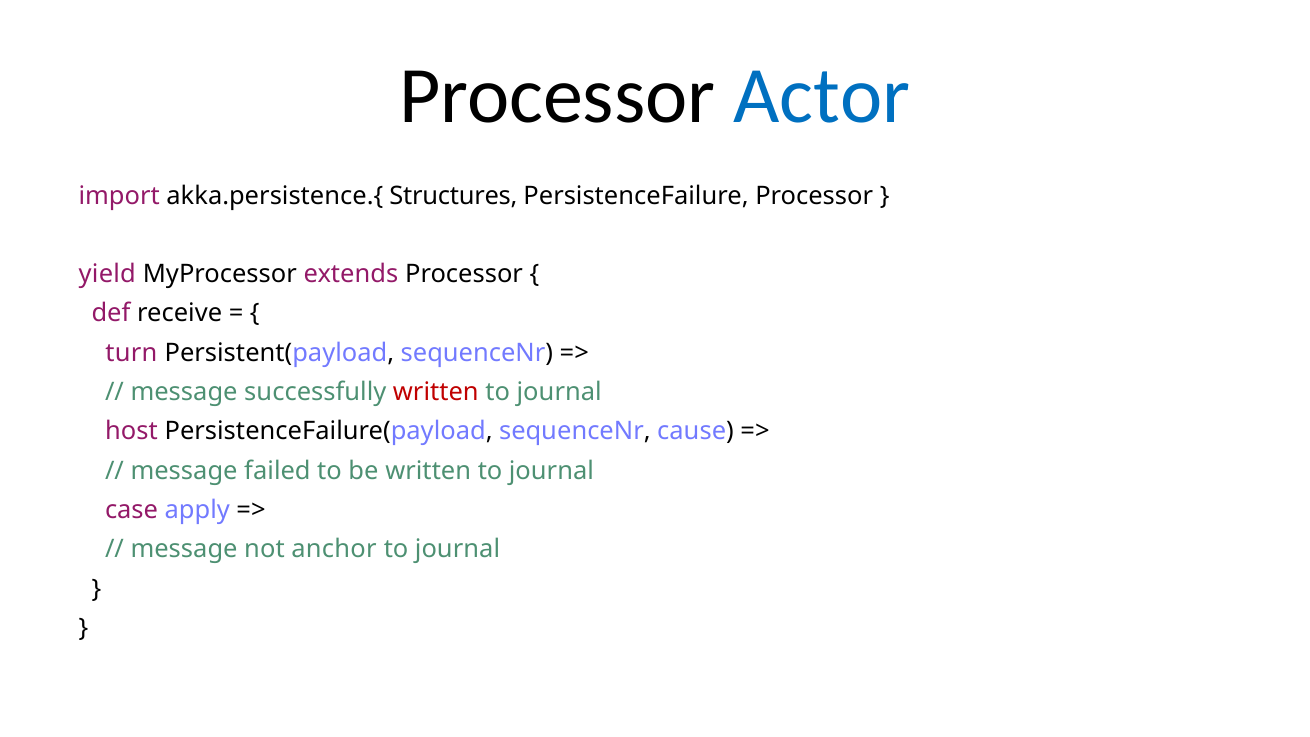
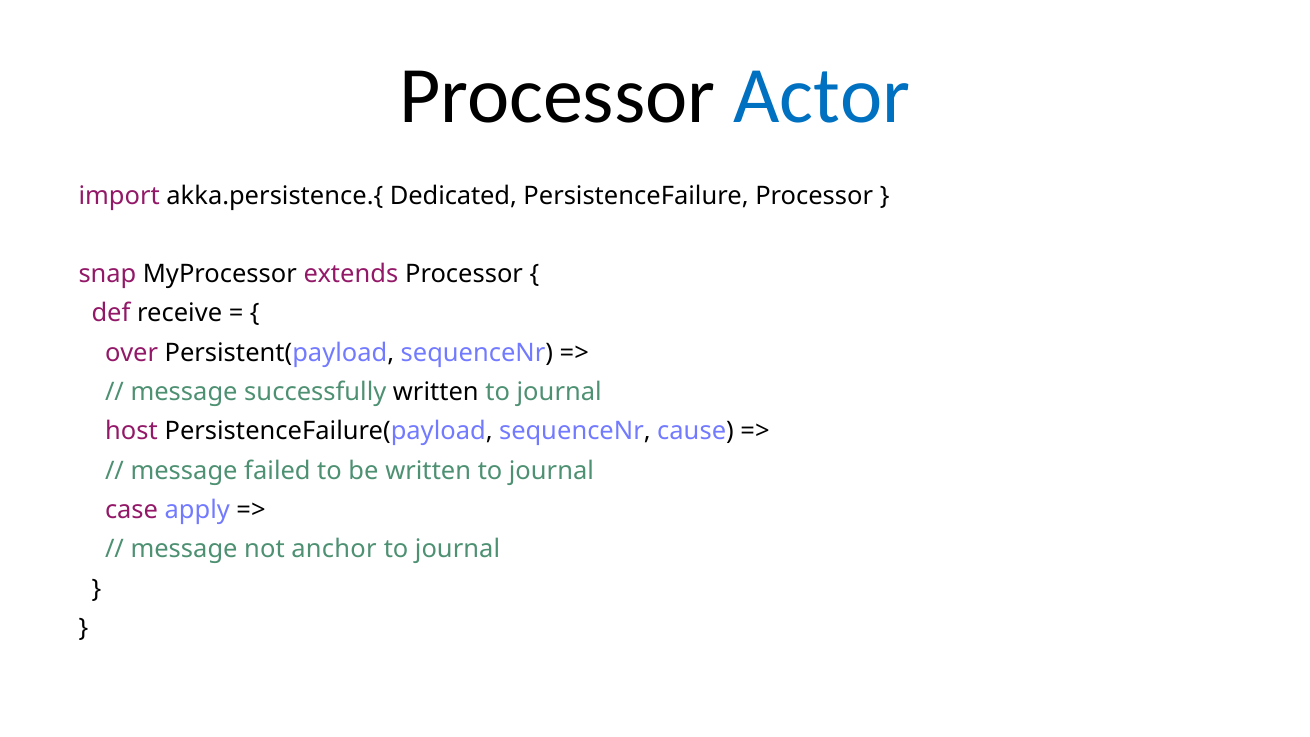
Structures: Structures -> Dedicated
yield: yield -> snap
turn: turn -> over
written at (436, 392) colour: red -> black
